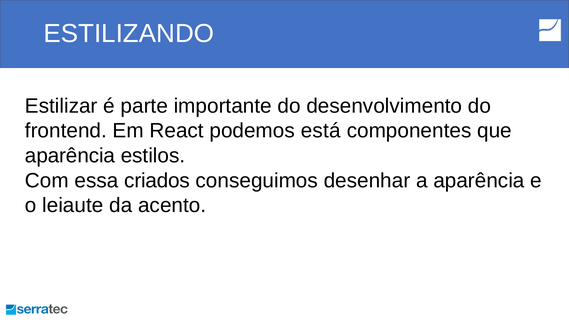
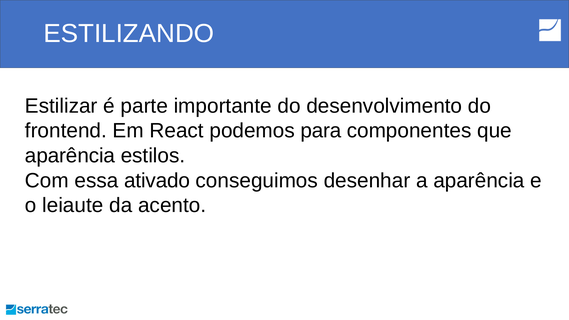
está: está -> para
criados: criados -> ativado
